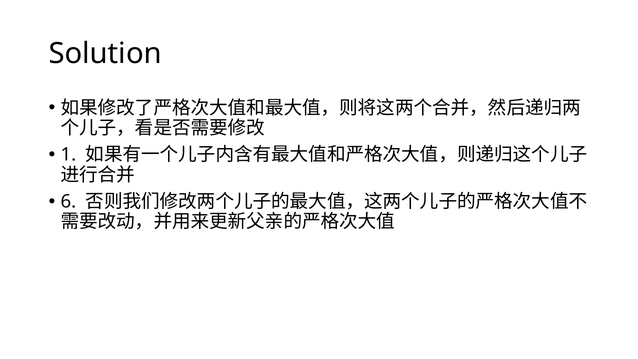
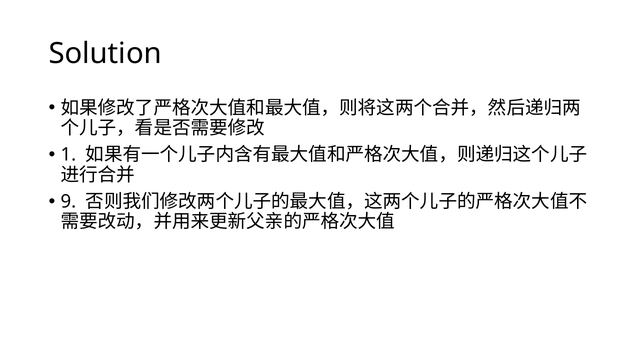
6: 6 -> 9
